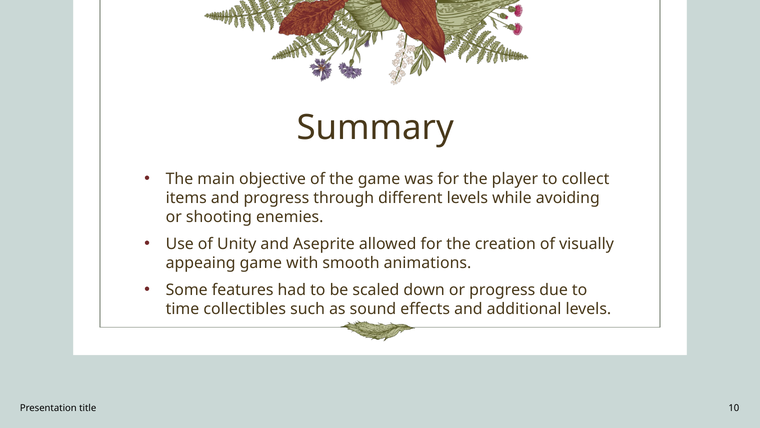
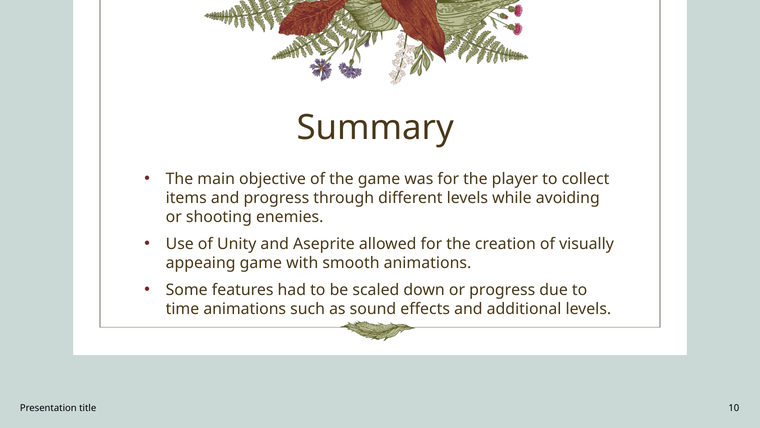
time collectibles: collectibles -> animations
